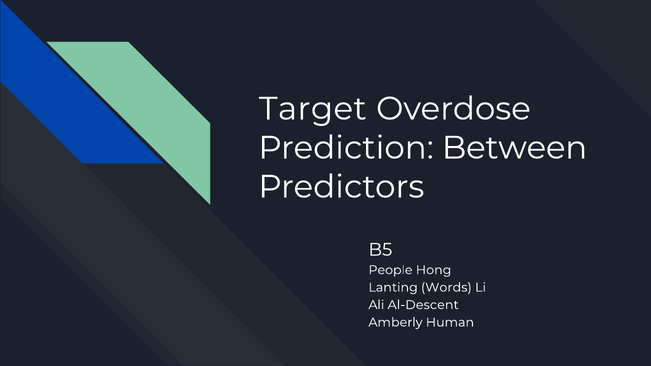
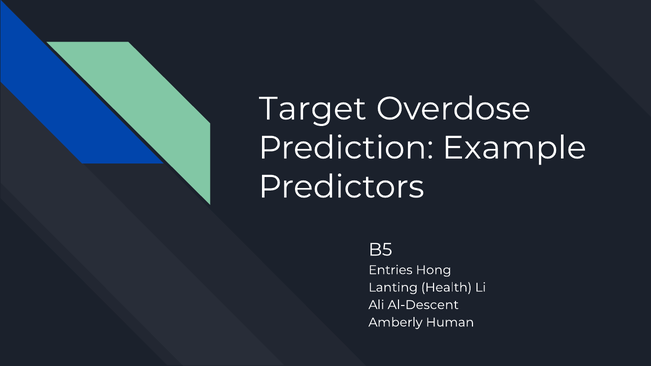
Between: Between -> Example
People: People -> Entries
Words: Words -> Health
